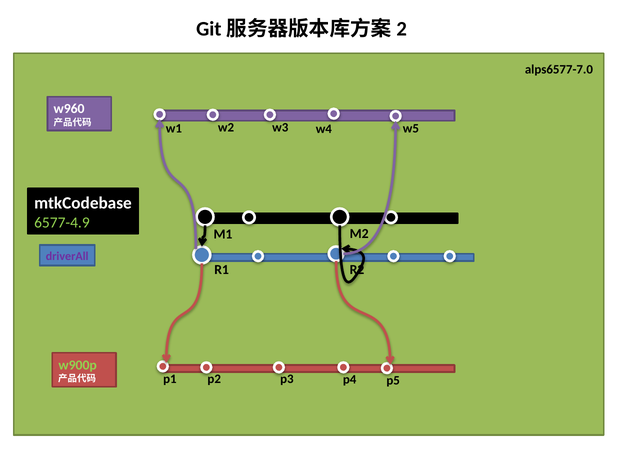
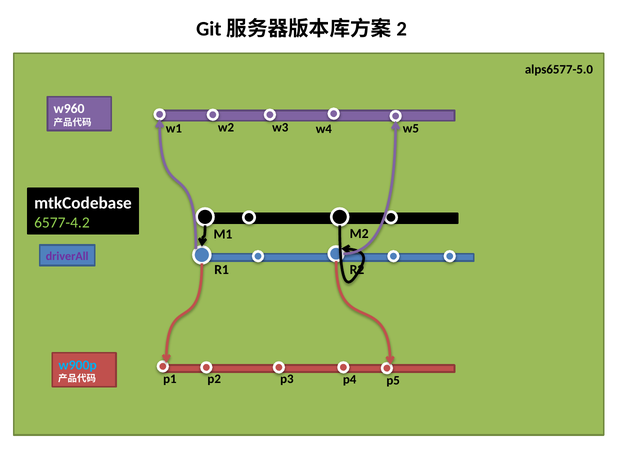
alps6577-7.0: alps6577-7.0 -> alps6577-5.0
6577-4.9: 6577-4.9 -> 6577-4.2
w900p colour: light green -> light blue
